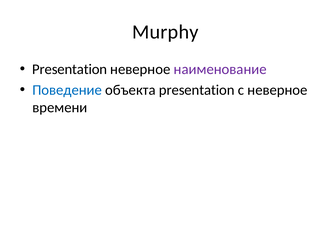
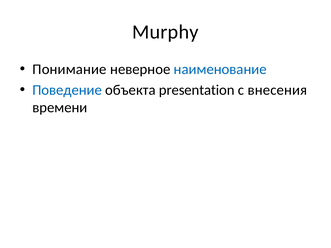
Presentation at (70, 69): Presentation -> Понимание
наименование colour: purple -> blue
с неверное: неверное -> внесения
